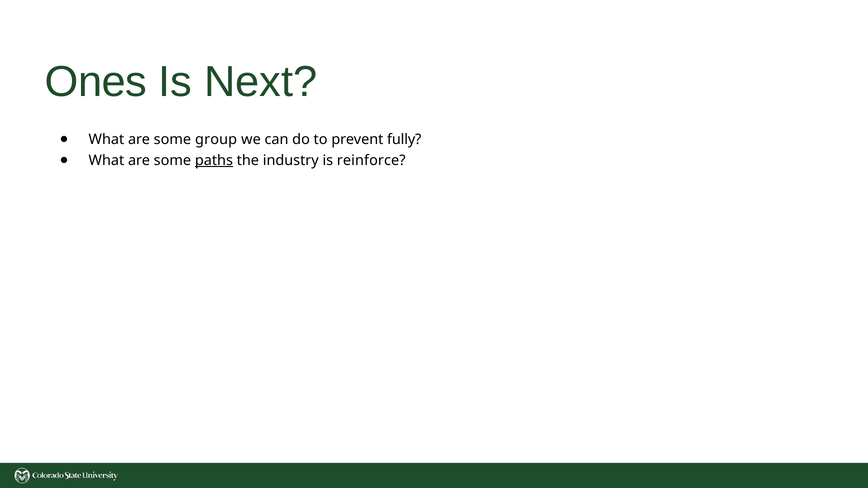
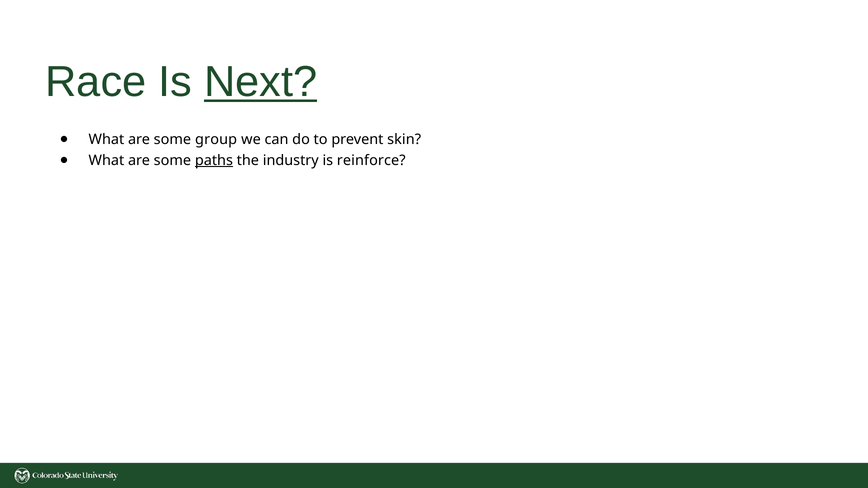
Ones: Ones -> Race
Next underline: none -> present
fully: fully -> skin
